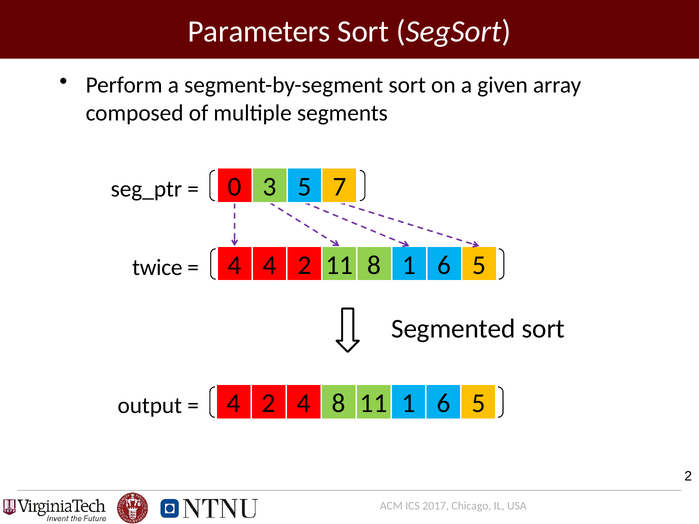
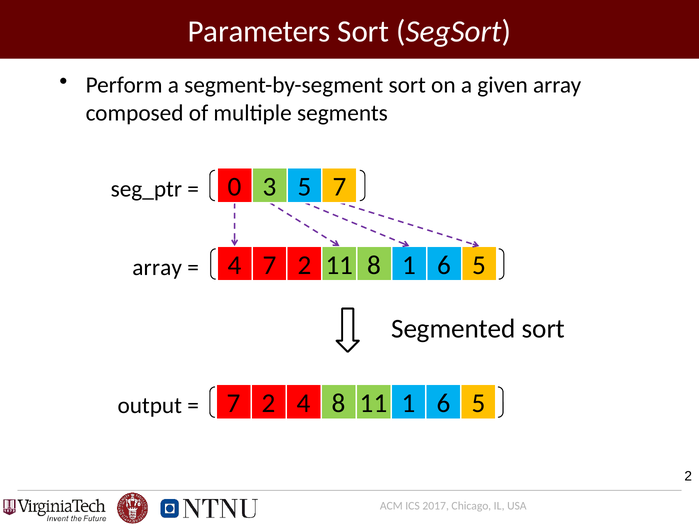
4 4: 4 -> 7
twice at (157, 267): twice -> array
4 at (234, 404): 4 -> 7
